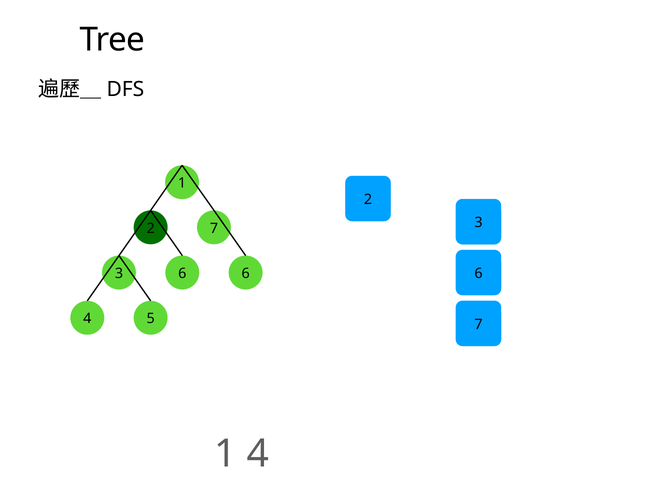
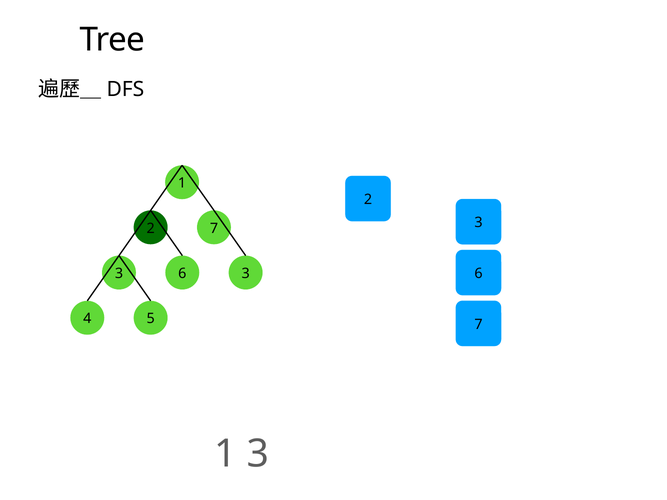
6 at (246, 274): 6 -> 3
1 4: 4 -> 3
